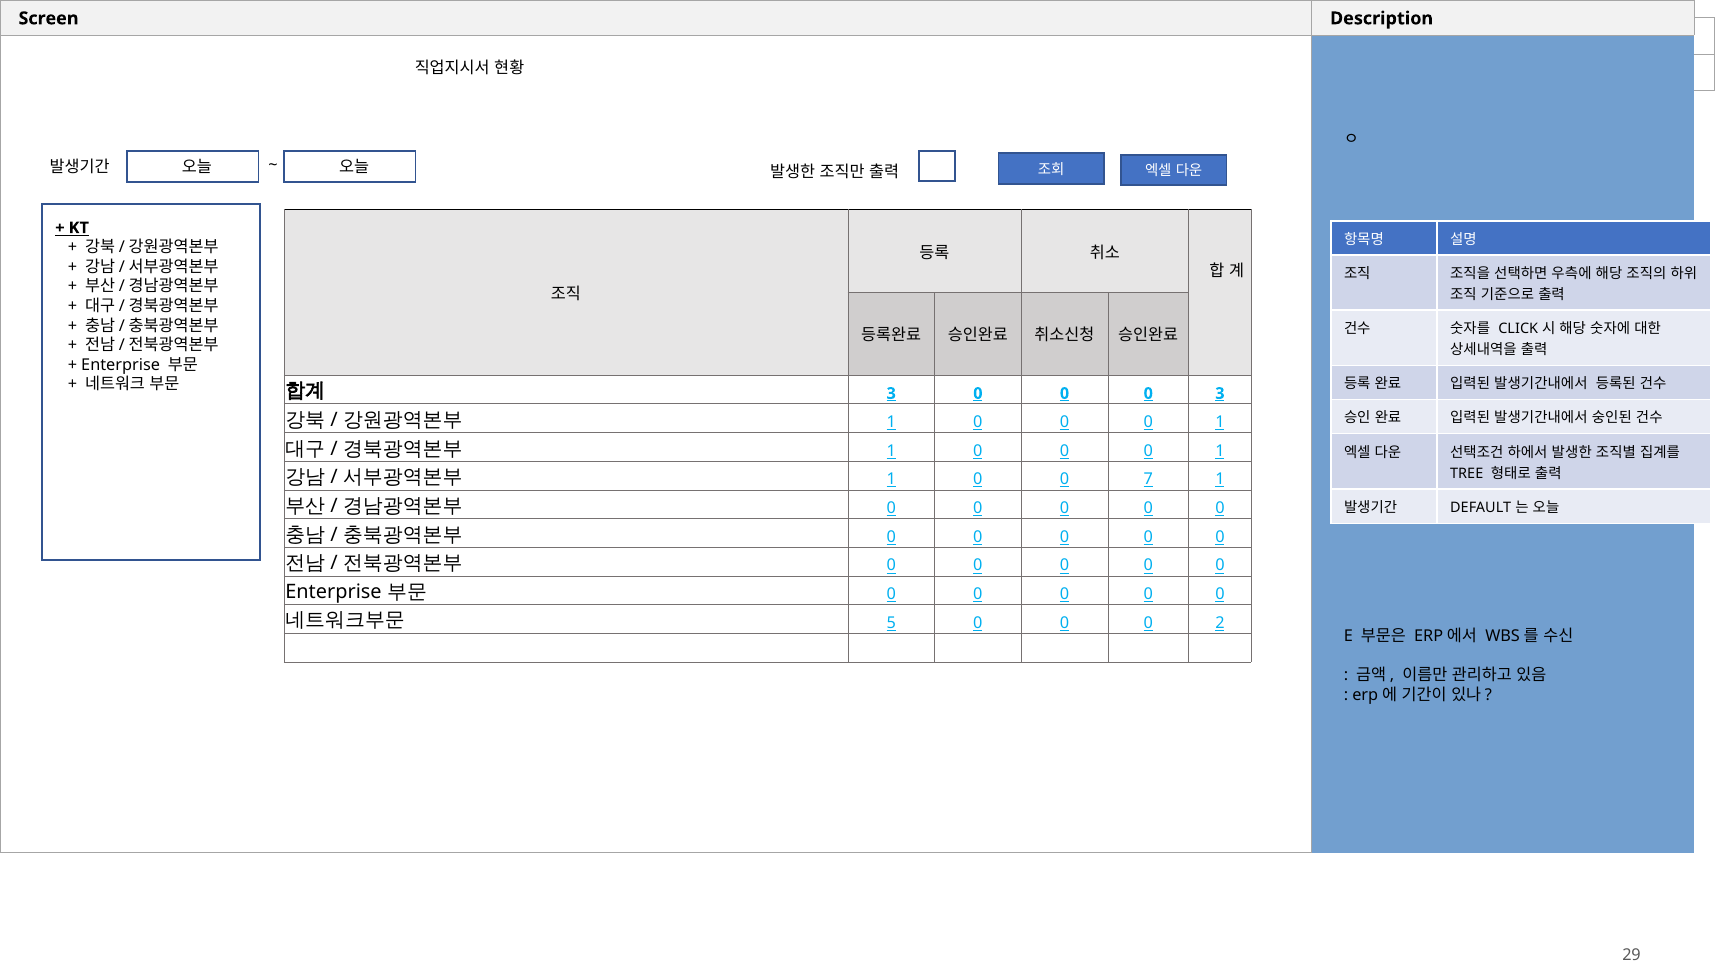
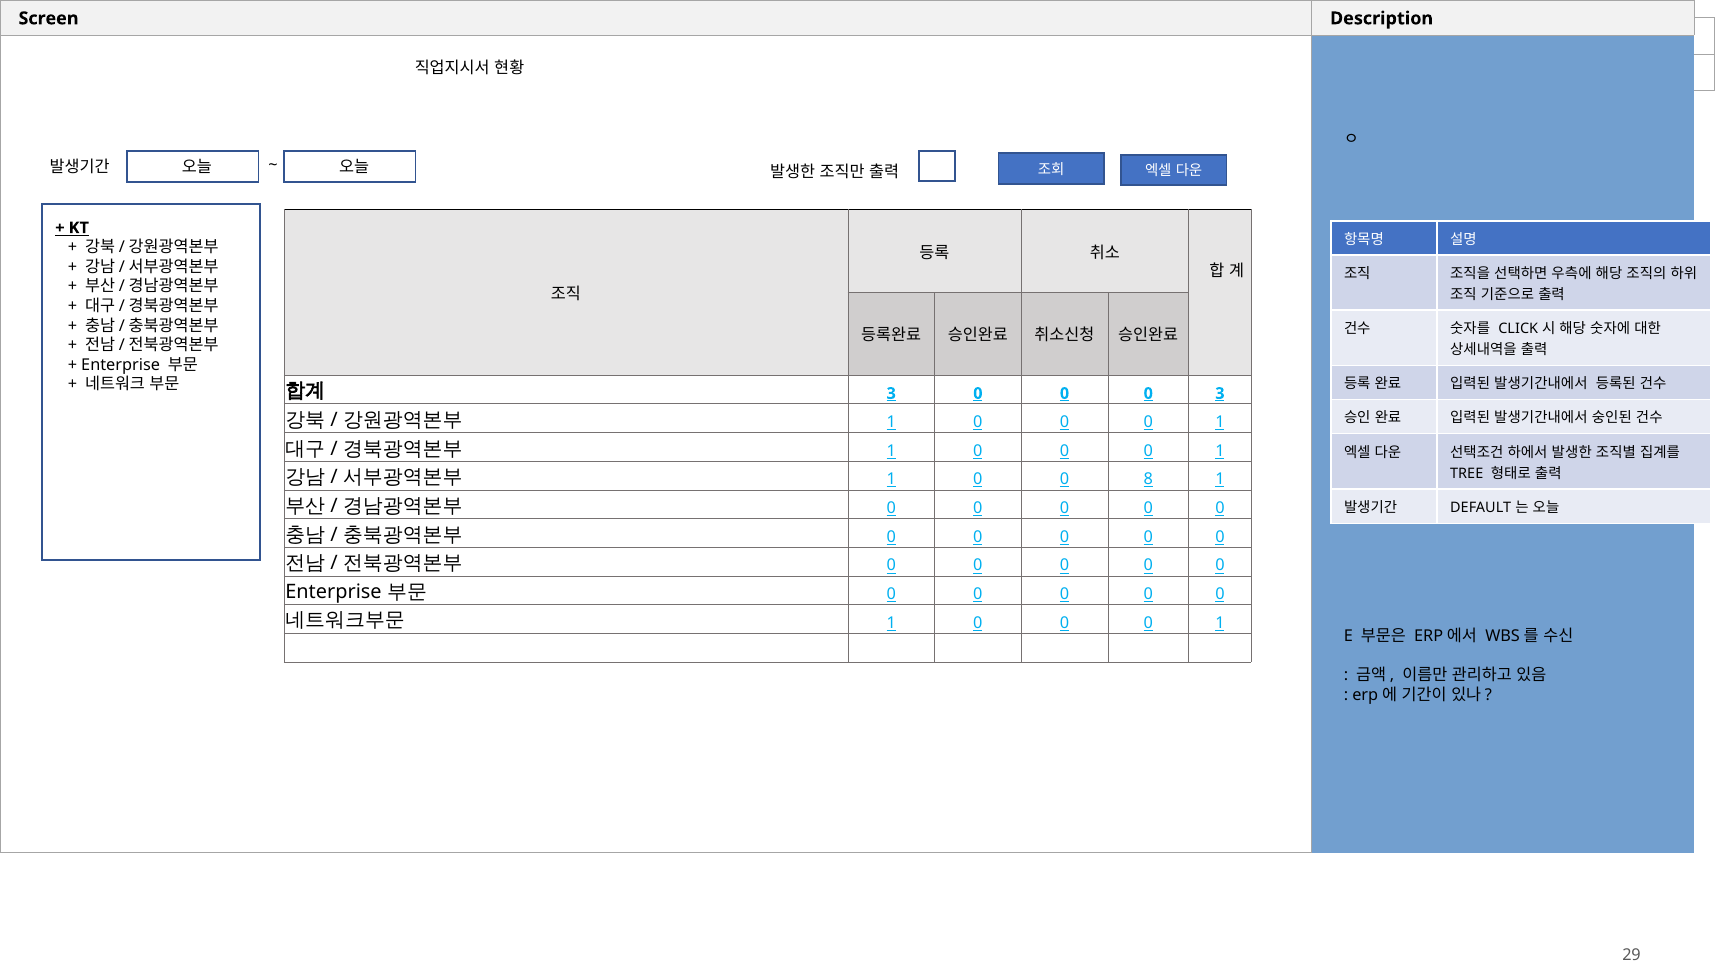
7: 7 -> 8
5 at (891, 623): 5 -> 1
2 at (1220, 623): 2 -> 1
